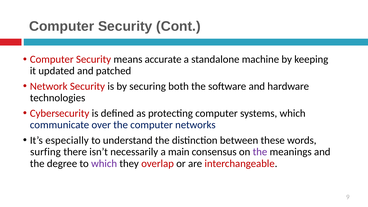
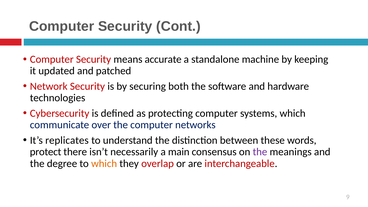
especially: especially -> replicates
surfing: surfing -> protect
which at (104, 163) colour: purple -> orange
